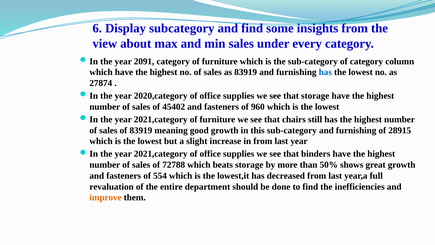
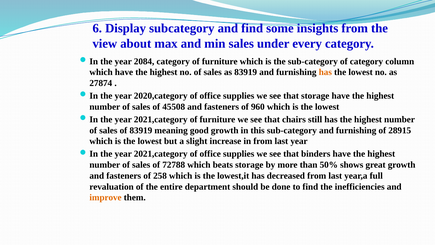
2091: 2091 -> 2084
has at (325, 72) colour: blue -> orange
45402: 45402 -> 45508
554: 554 -> 258
